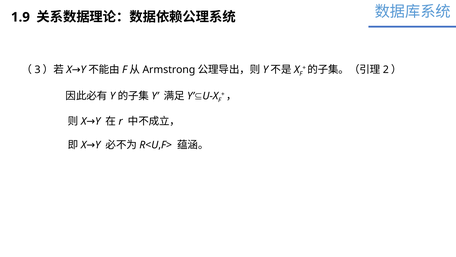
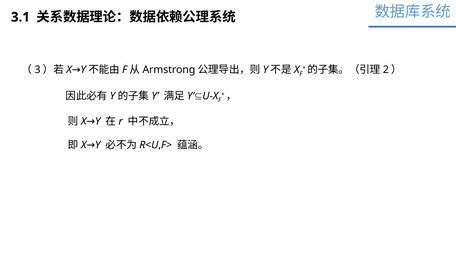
1.9: 1.9 -> 3.1
